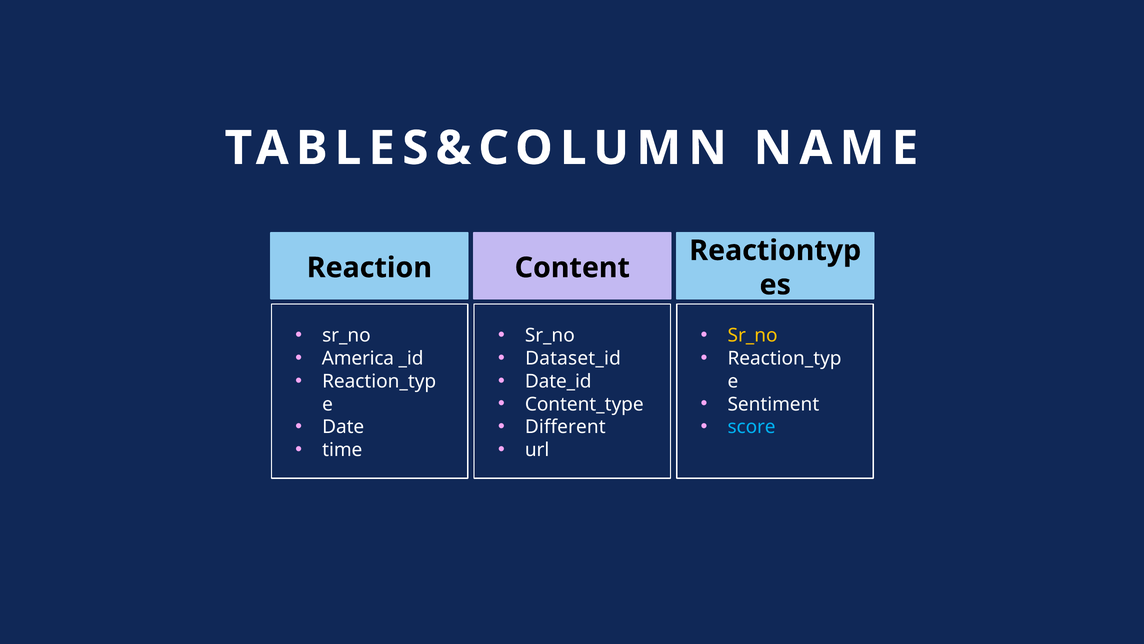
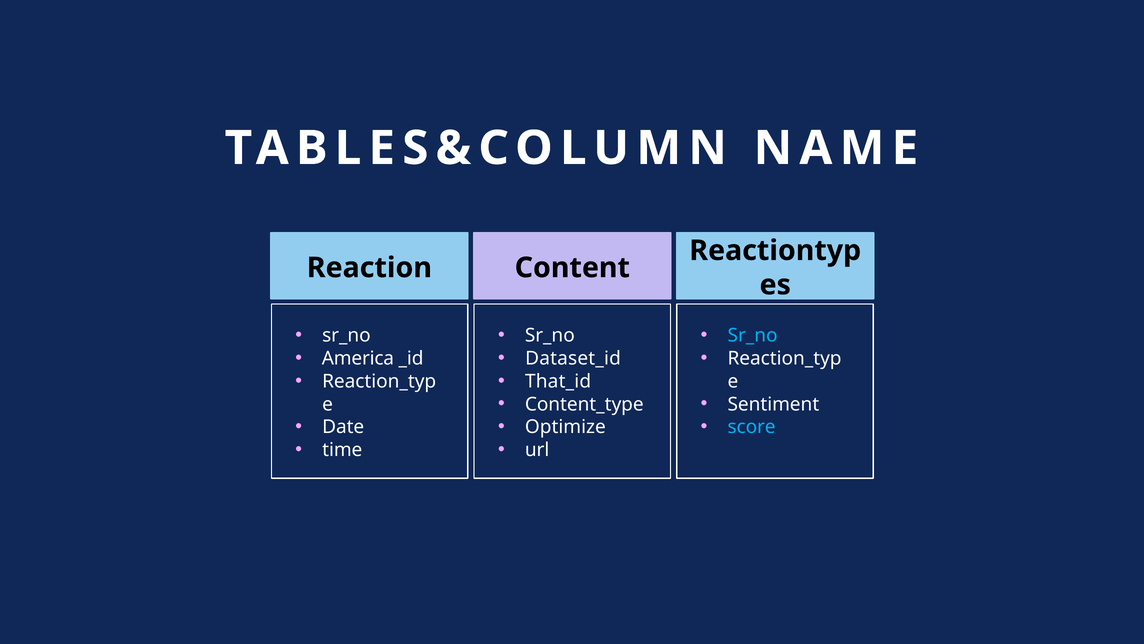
Sr_no at (753, 335) colour: yellow -> light blue
Date_id: Date_id -> That_id
Different: Different -> Optimize
